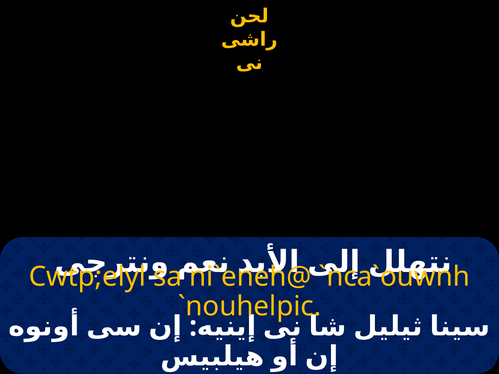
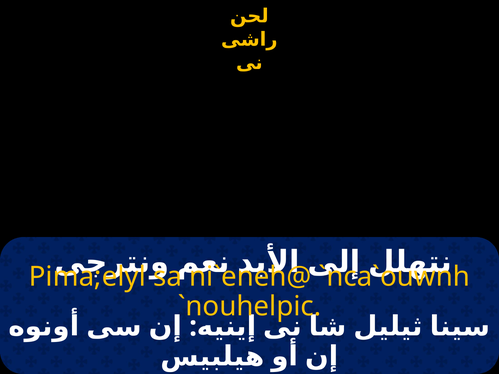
Cwtp;elyl: Cwtp;elyl -> Pima;elyl
